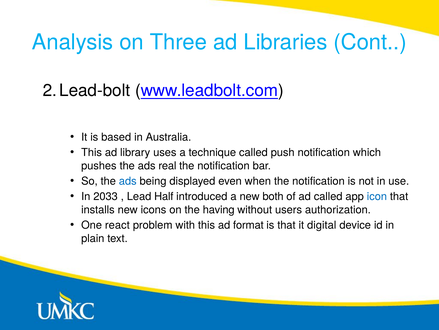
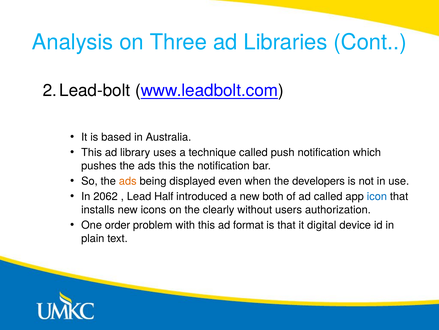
ads real: real -> this
ads at (128, 181) colour: blue -> orange
when the notification: notification -> developers
2033: 2033 -> 2062
having: having -> clearly
react: react -> order
